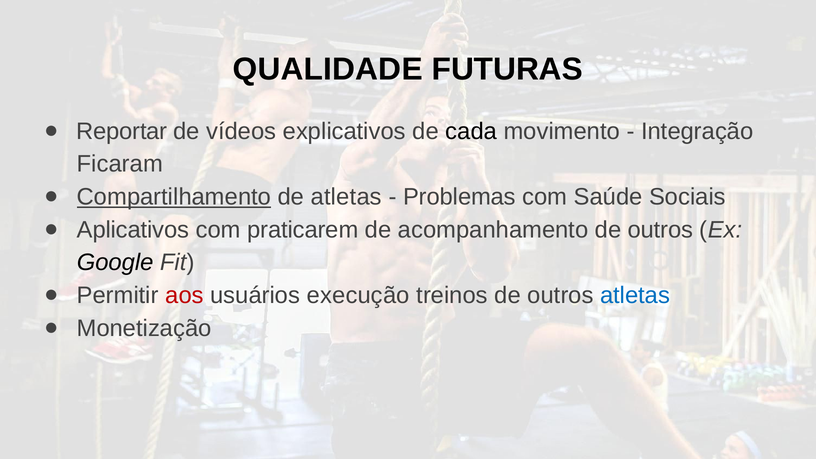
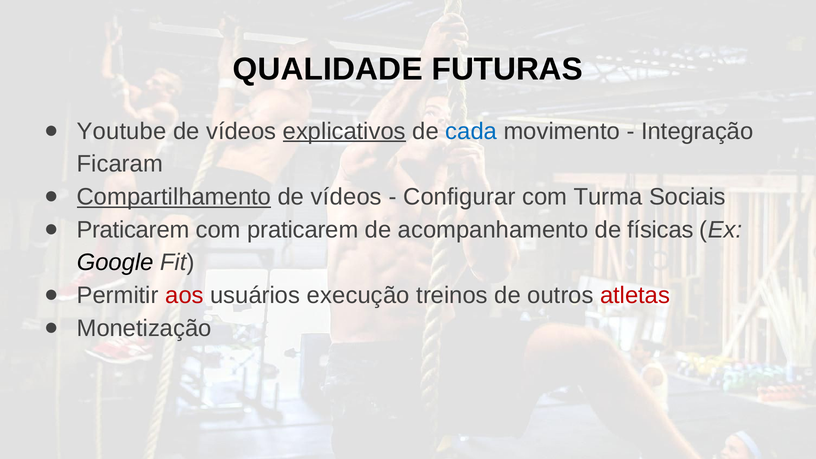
Reportar: Reportar -> Youtube
explicativos underline: none -> present
cada colour: black -> blue
atletas at (346, 197): atletas -> vídeos
Problemas: Problemas -> Configurar
Saúde: Saúde -> Turma
Aplicativos at (133, 230): Aplicativos -> Praticarem
acompanhamento de outros: outros -> físicas
atletas at (635, 295) colour: blue -> red
